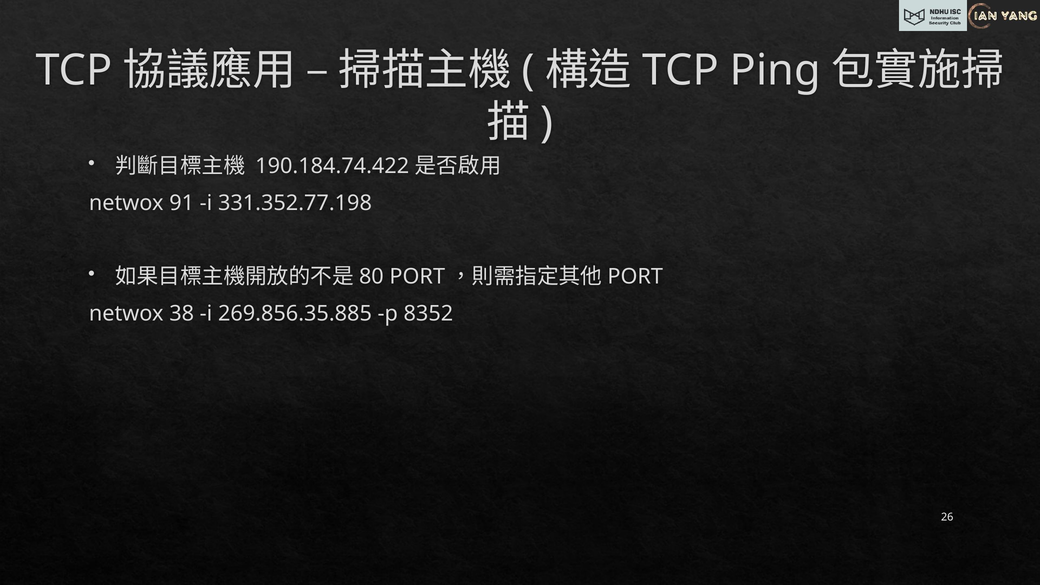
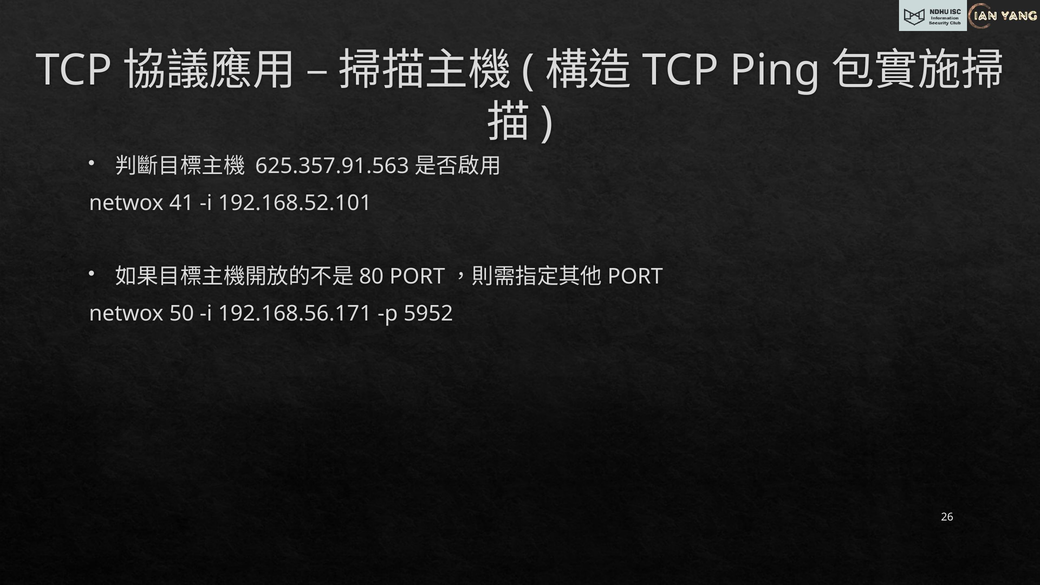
190.184.74.422: 190.184.74.422 -> 625.357.91.563
91: 91 -> 41
331.352.77.198: 331.352.77.198 -> 192.168.52.101
38: 38 -> 50
269.856.35.885: 269.856.35.885 -> 192.168.56.171
8352: 8352 -> 5952
